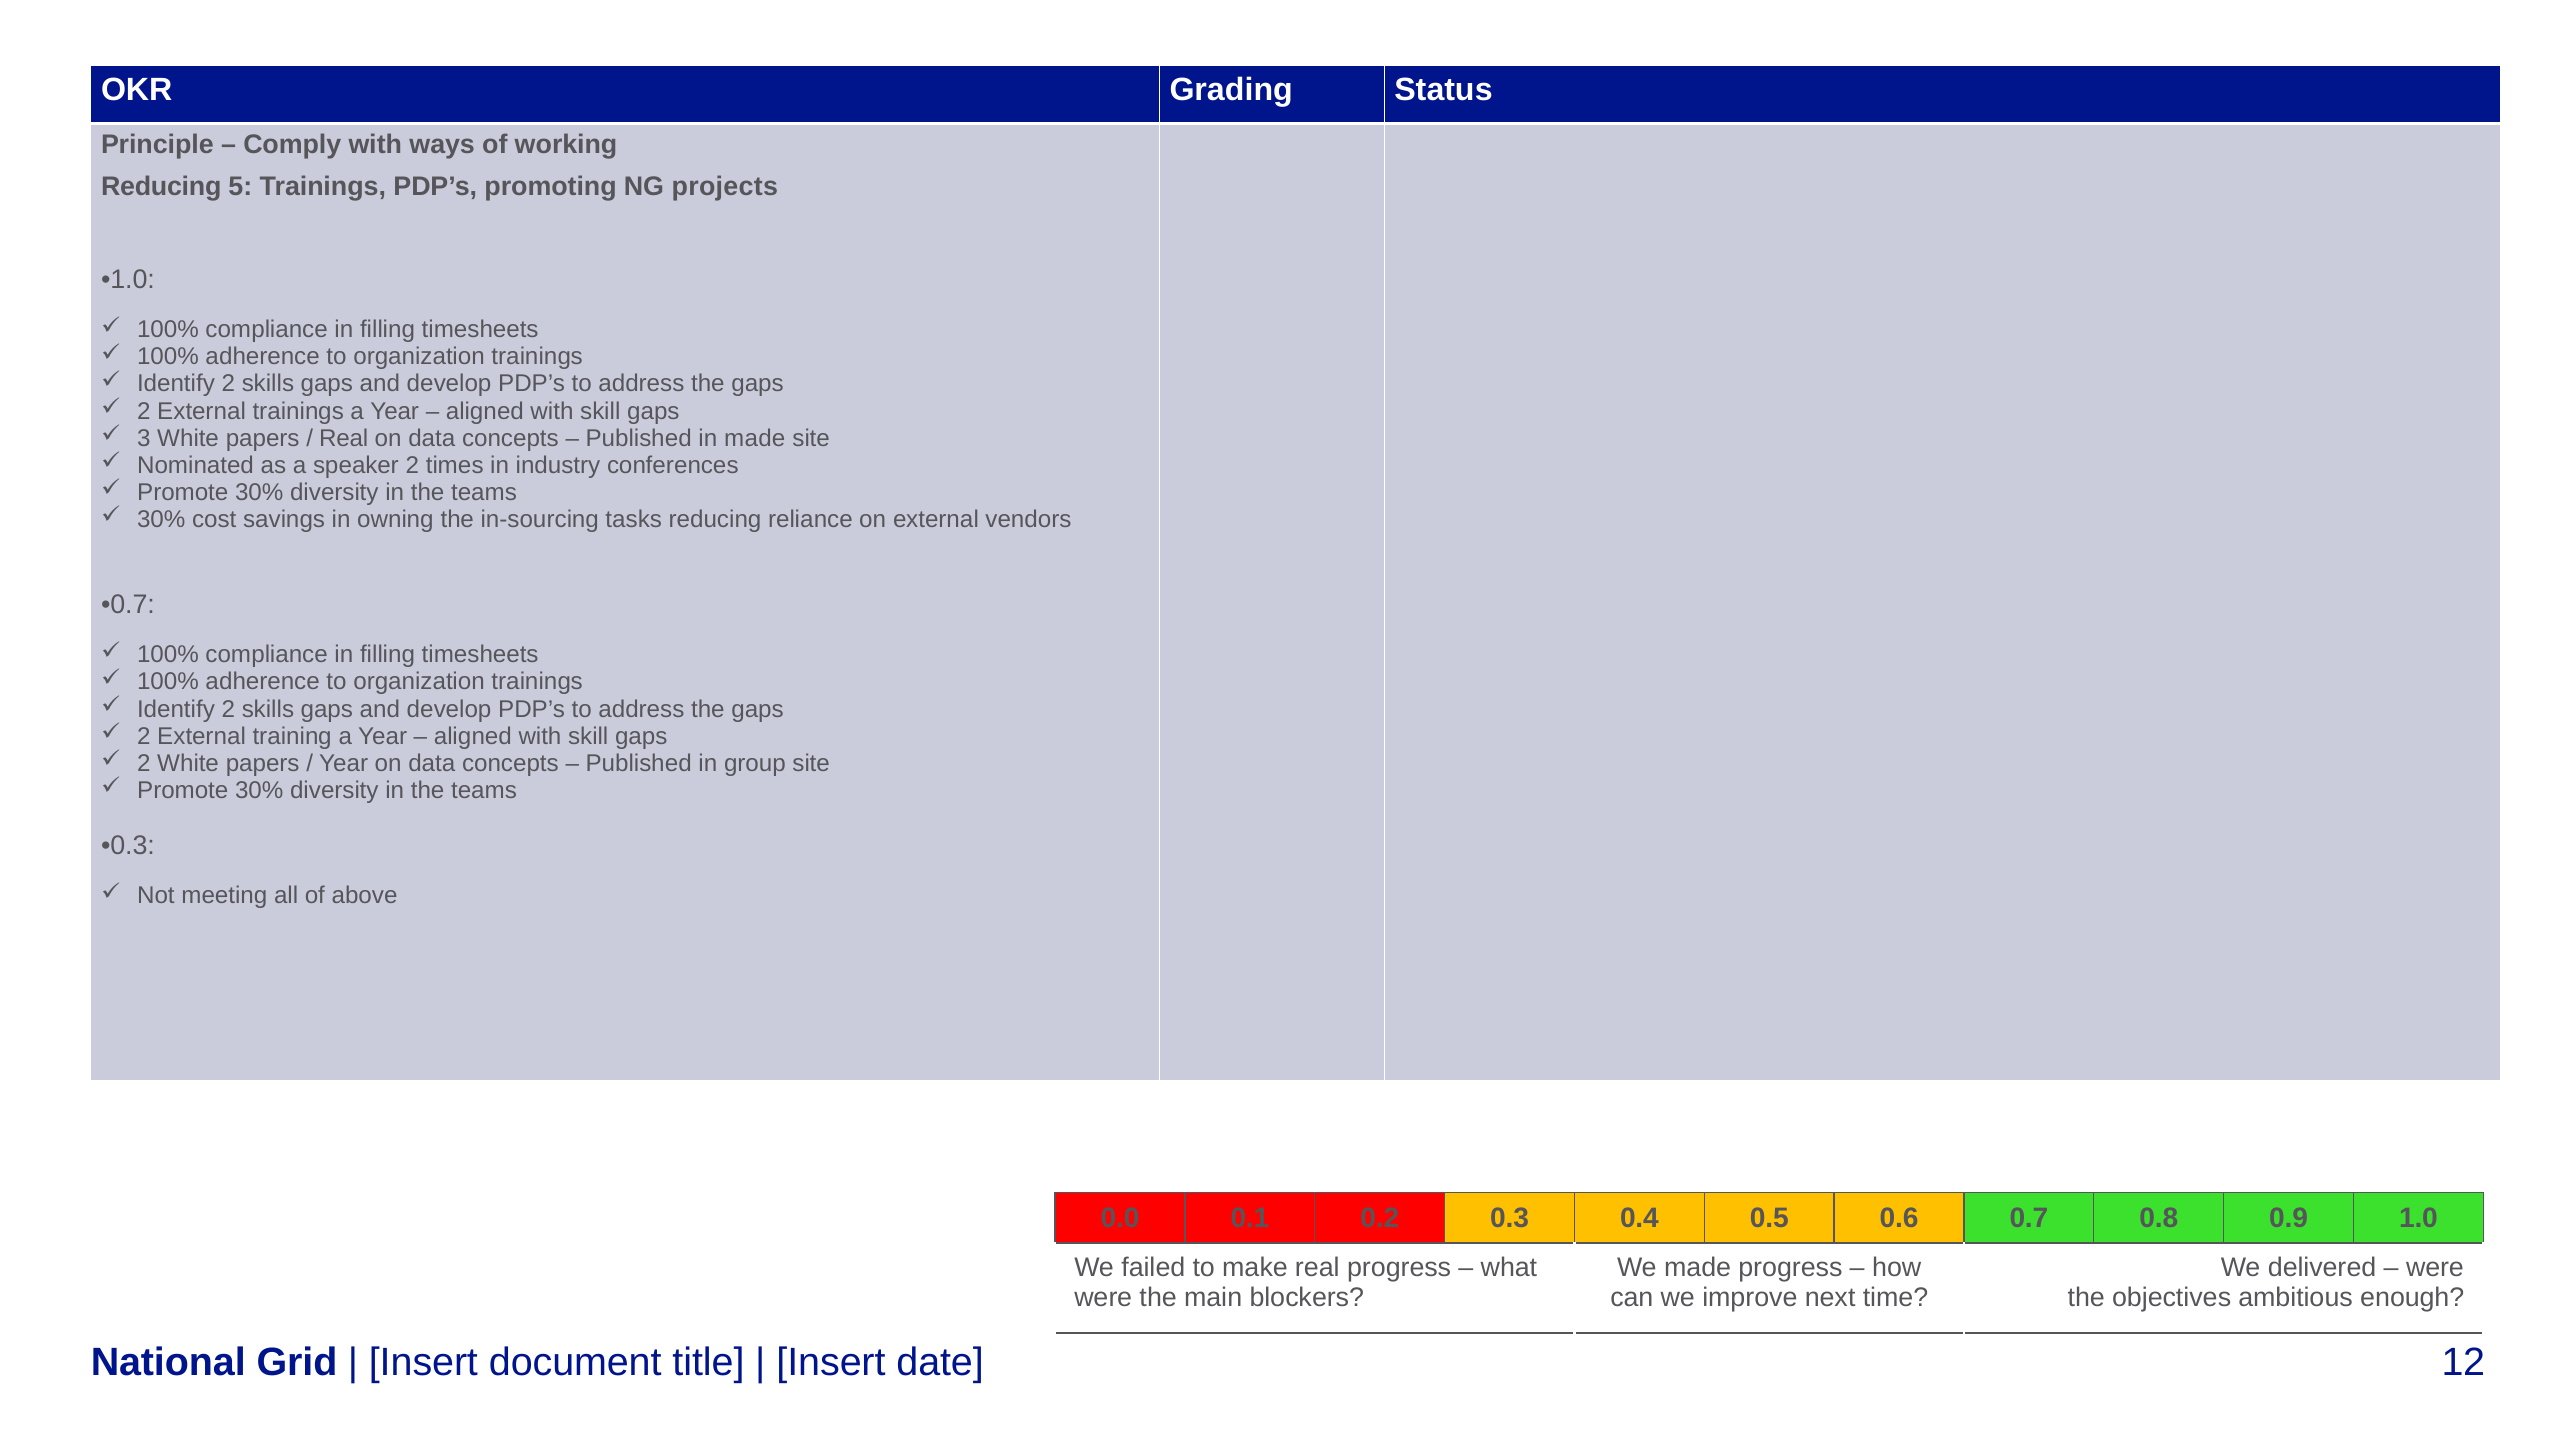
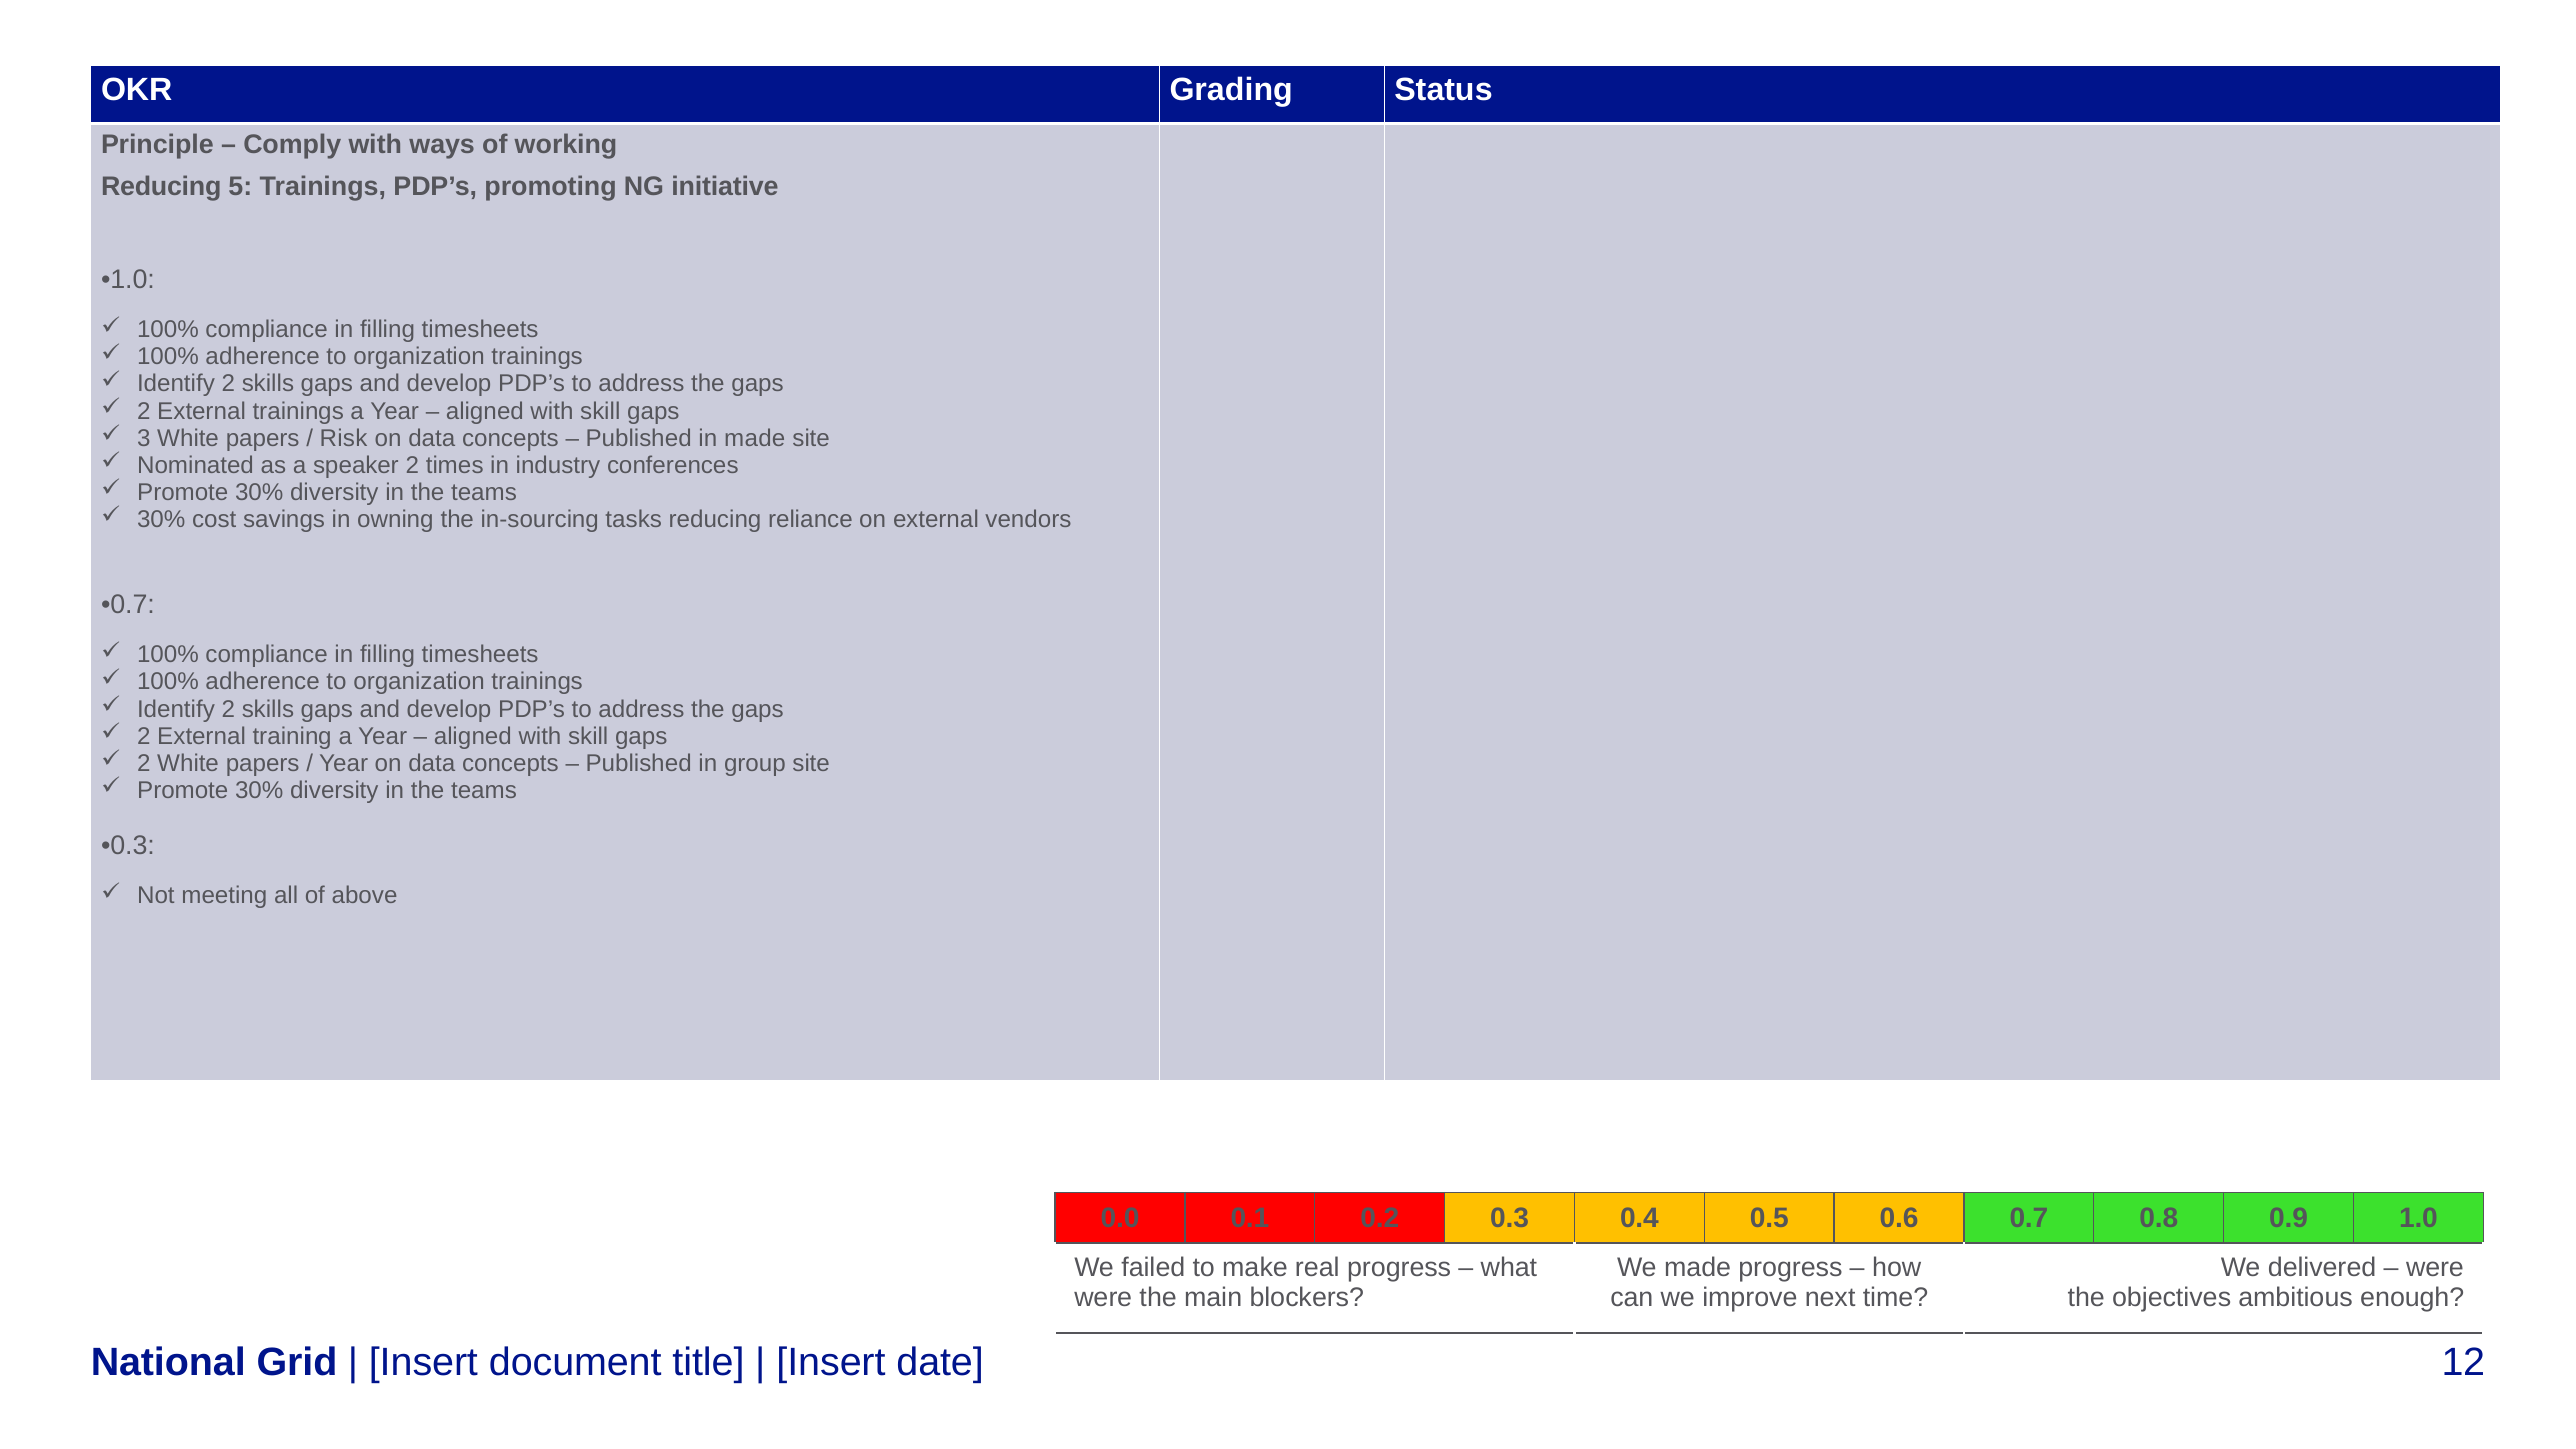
projects: projects -> initiative
Real at (344, 438): Real -> Risk
